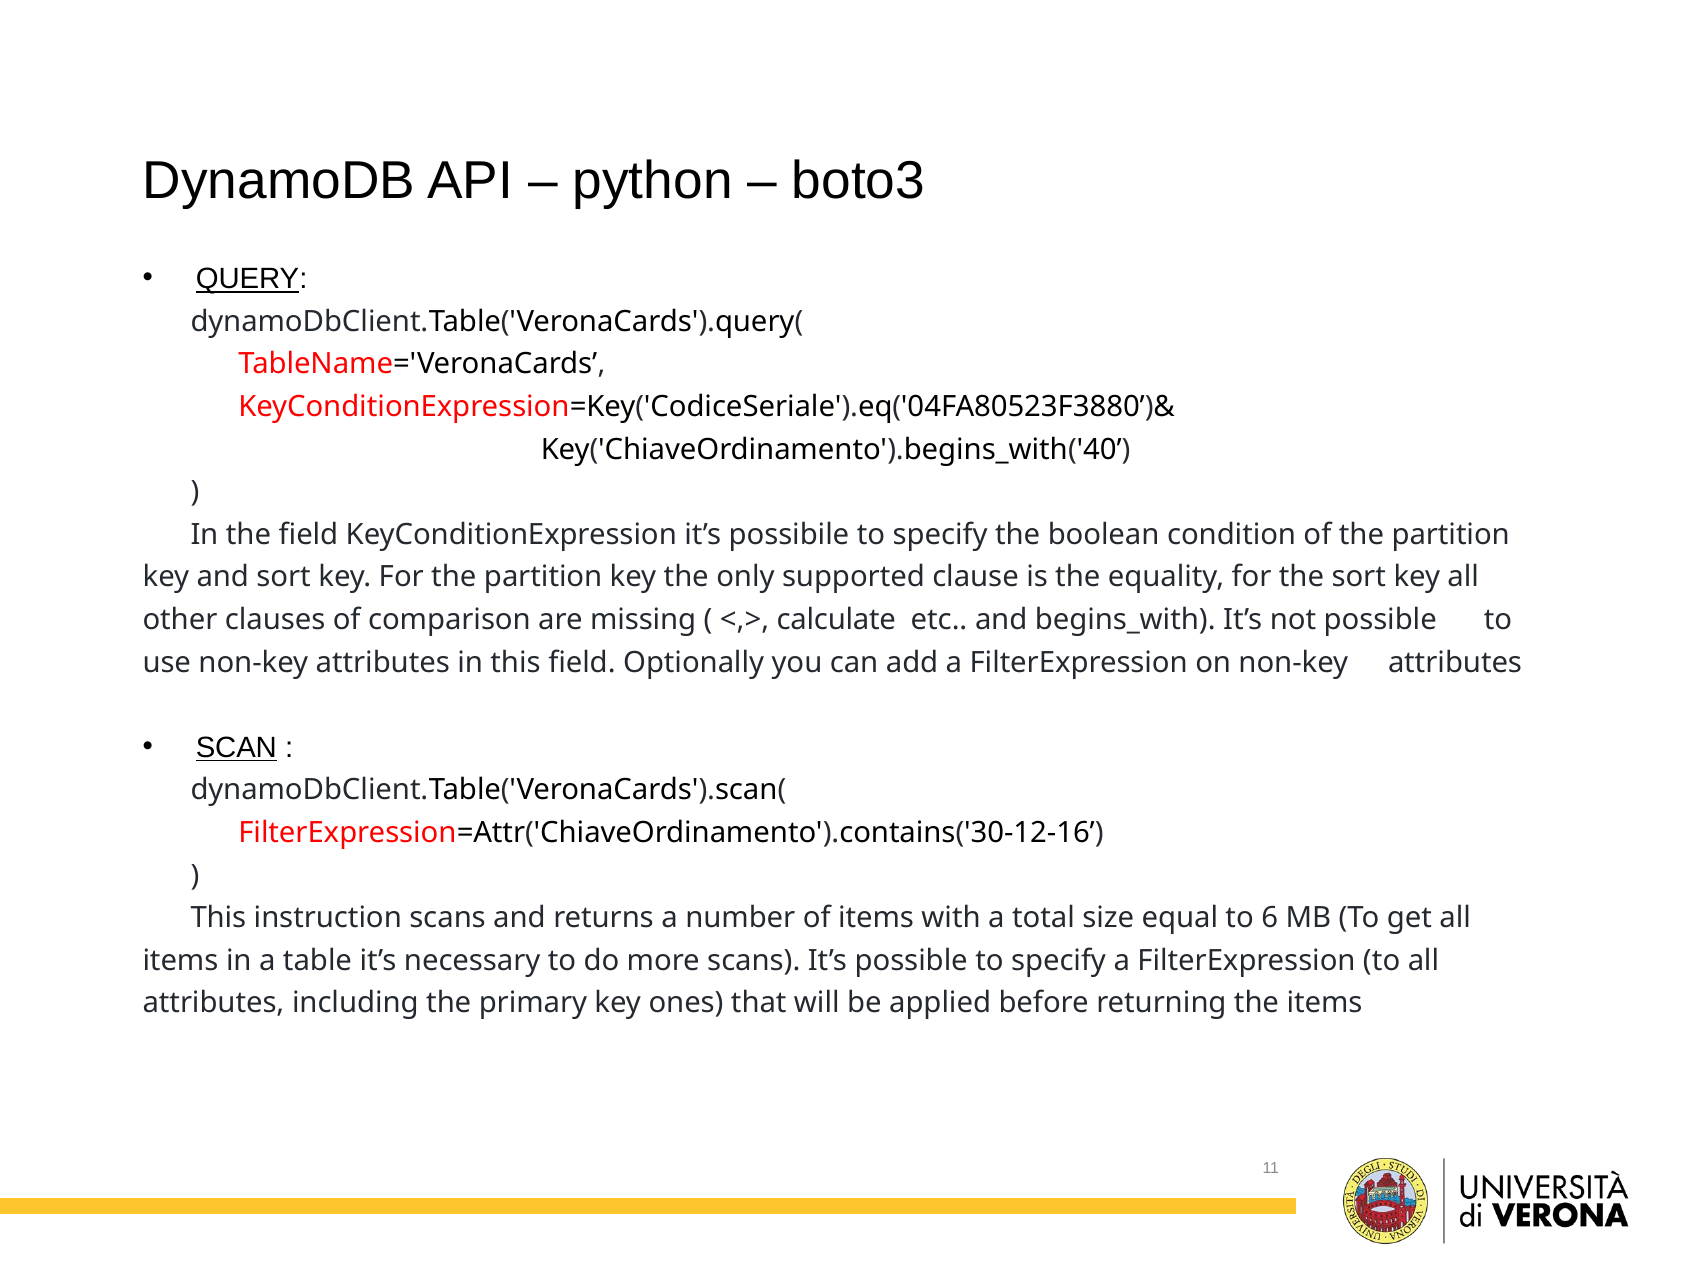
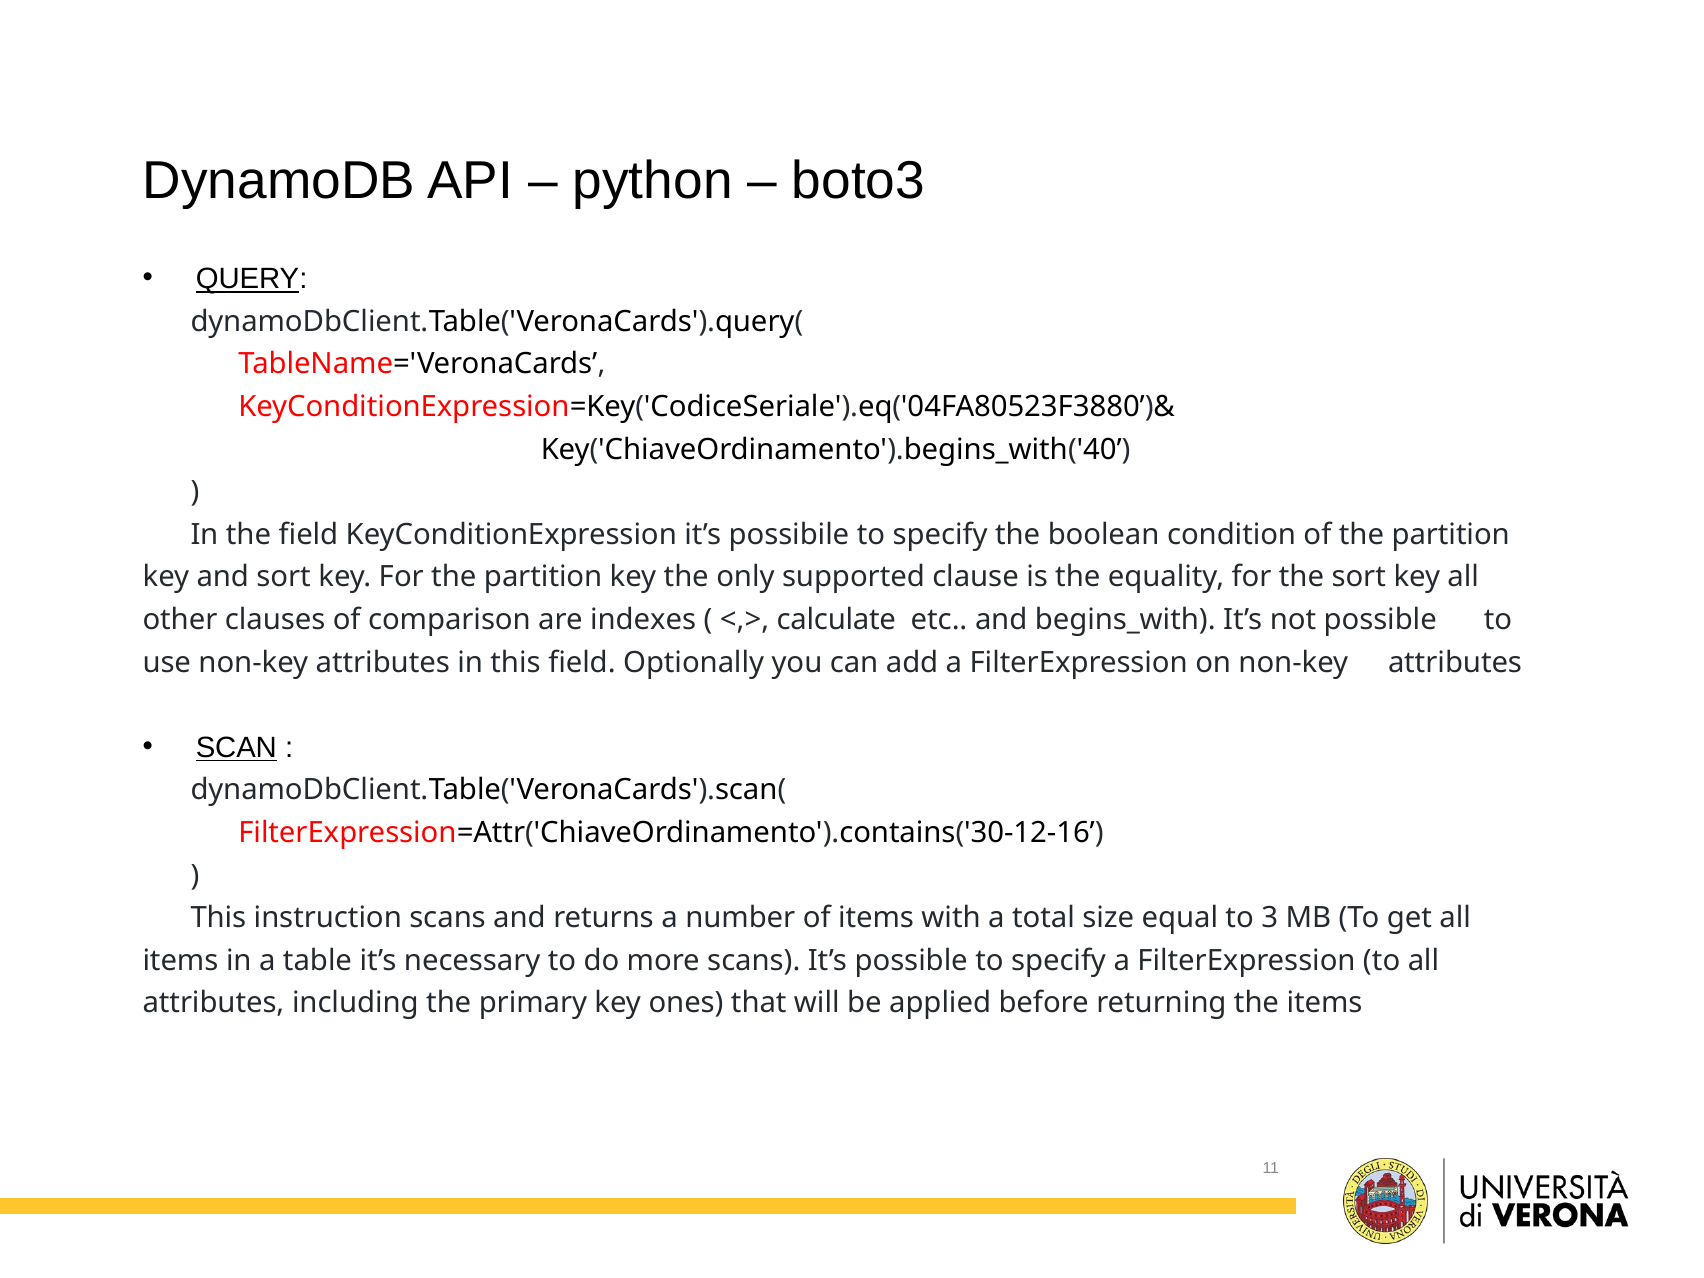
missing: missing -> indexes
6: 6 -> 3
